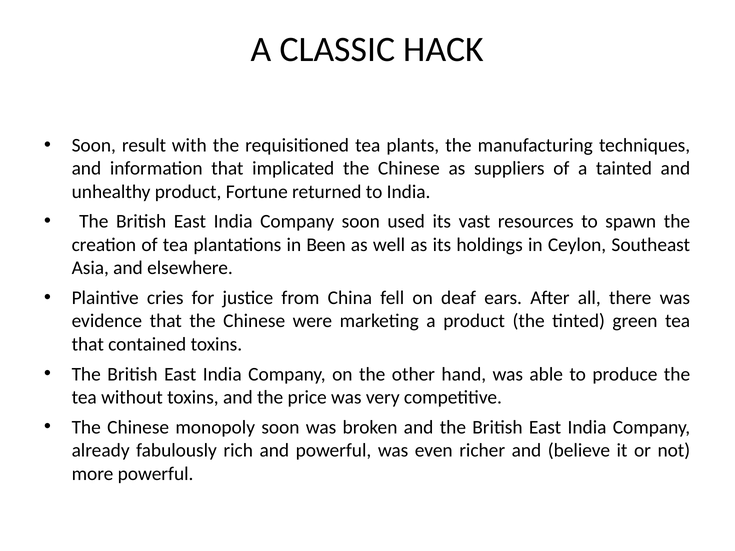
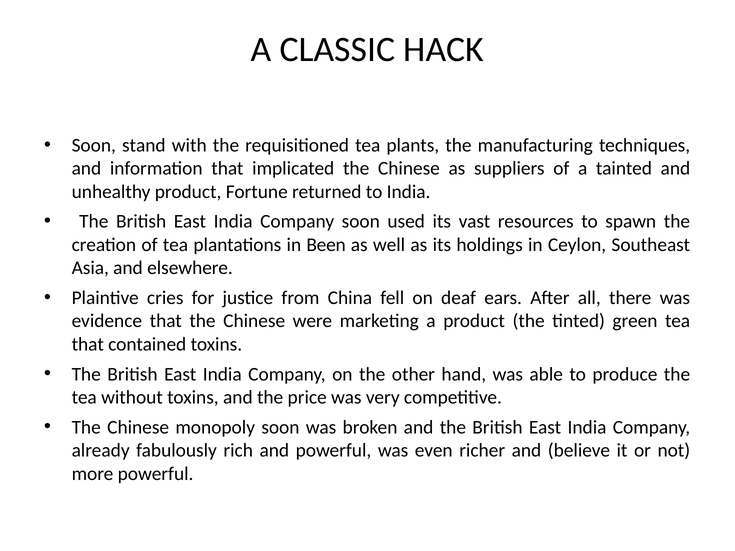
result: result -> stand
